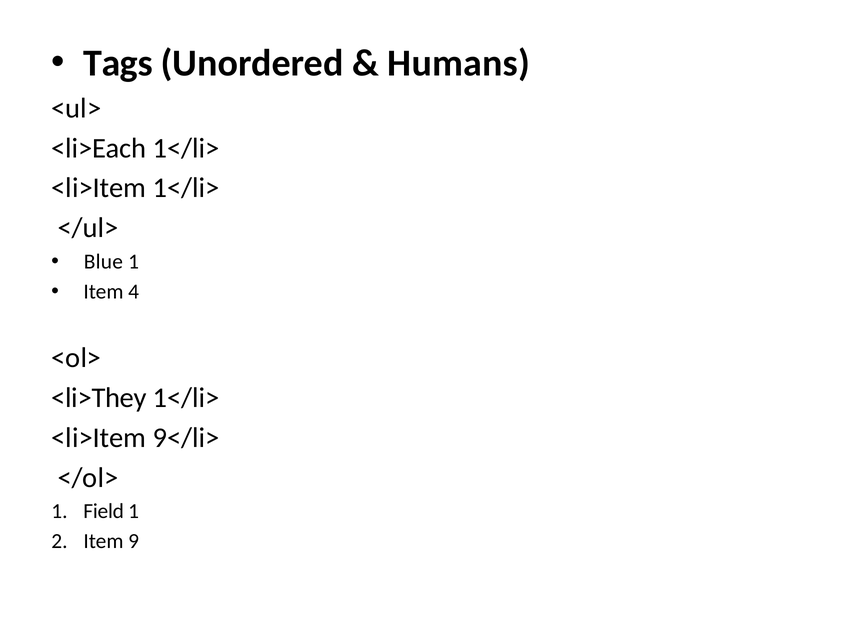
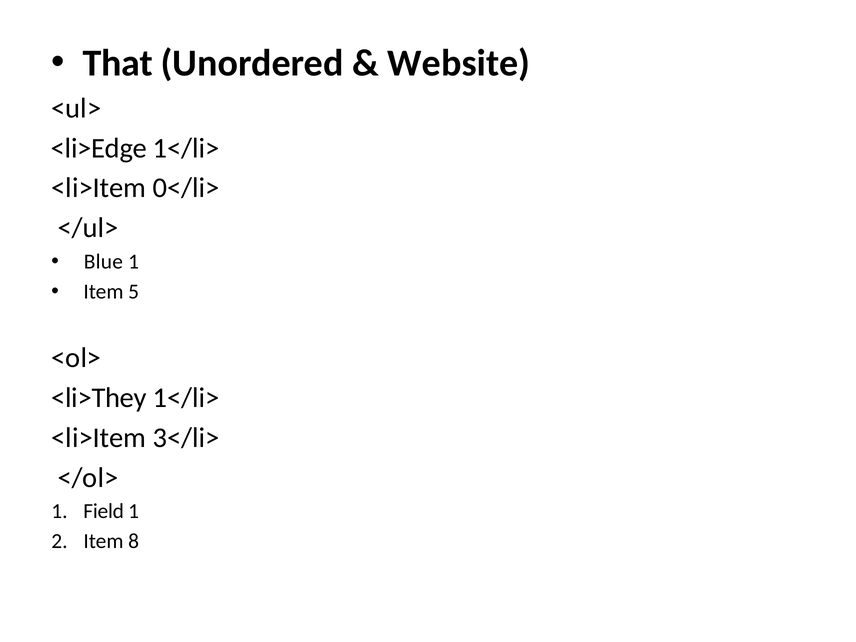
Tags: Tags -> That
Humans: Humans -> Website
<li>Each: <li>Each -> <li>Edge
<li>Item 1</li>: 1</li> -> 0</li>
4: 4 -> 5
9</li>: 9</li> -> 3</li>
9: 9 -> 8
